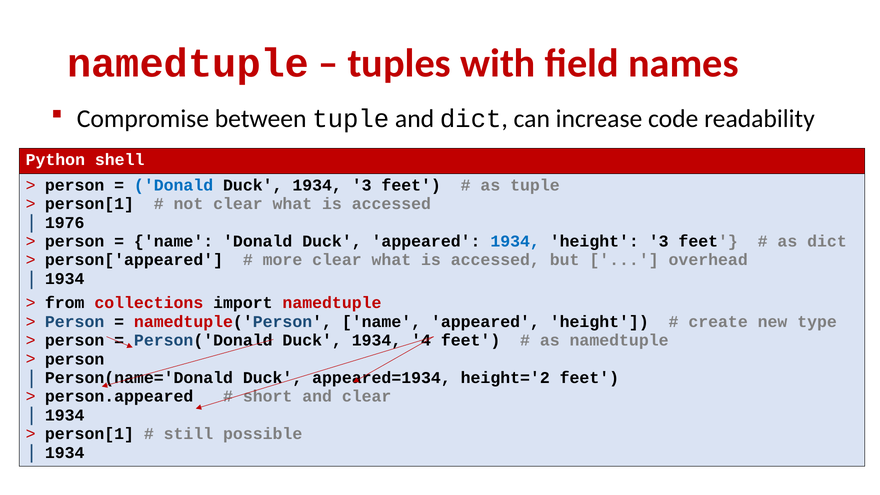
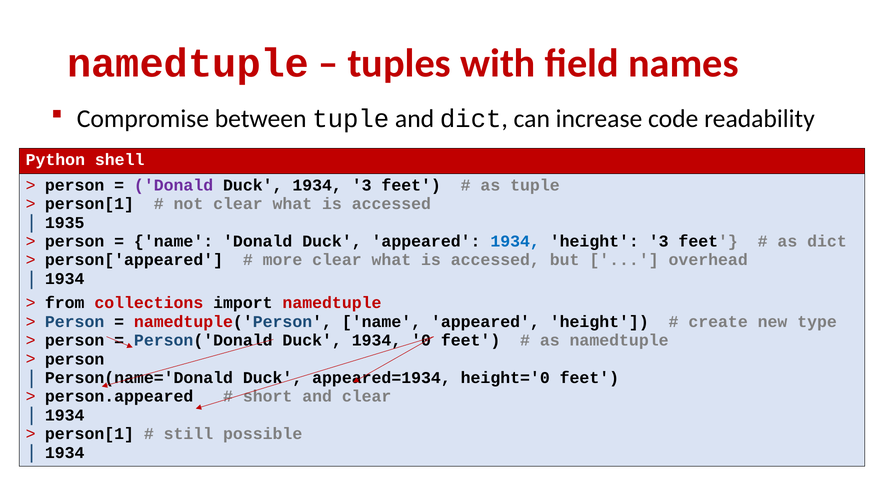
Donald at (174, 185) colour: blue -> purple
1976: 1976 -> 1935
4: 4 -> 0
height='2: height='2 -> height='0
